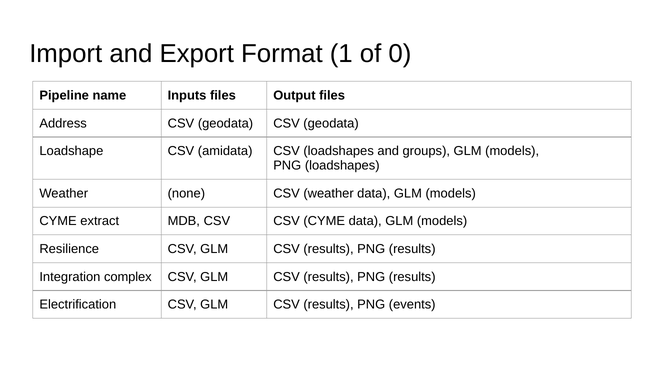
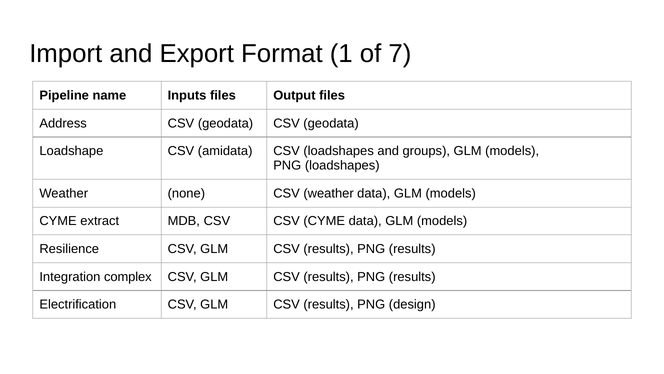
0: 0 -> 7
events: events -> design
